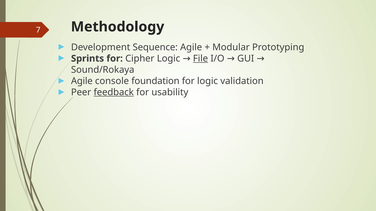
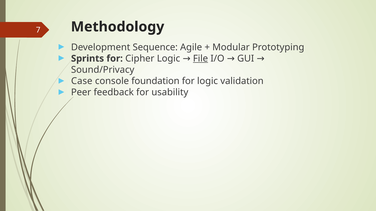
Sound/Rokaya: Sound/Rokaya -> Sound/Privacy
Agile at (82, 81): Agile -> Case
feedback underline: present -> none
